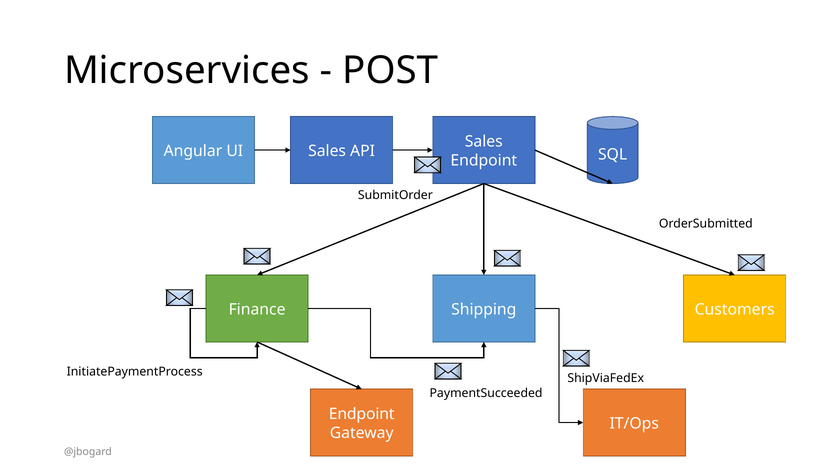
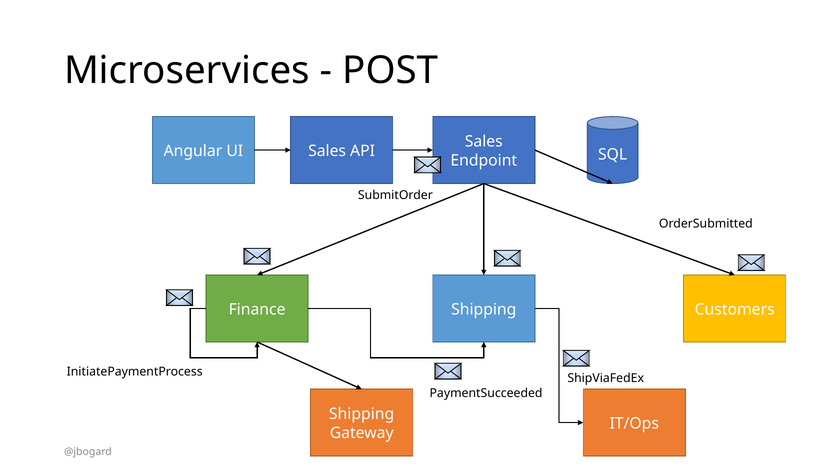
Endpoint at (362, 414): Endpoint -> Shipping
